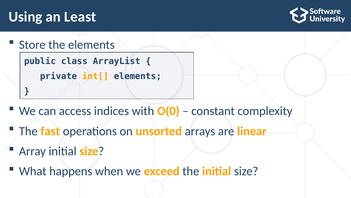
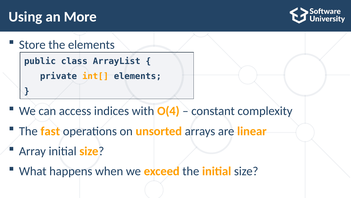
Least: Least -> More
O(0: O(0 -> O(4
